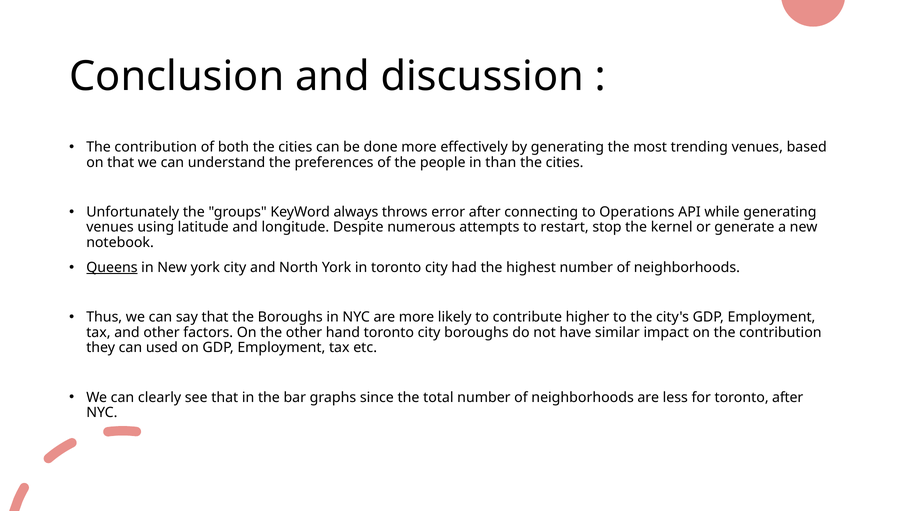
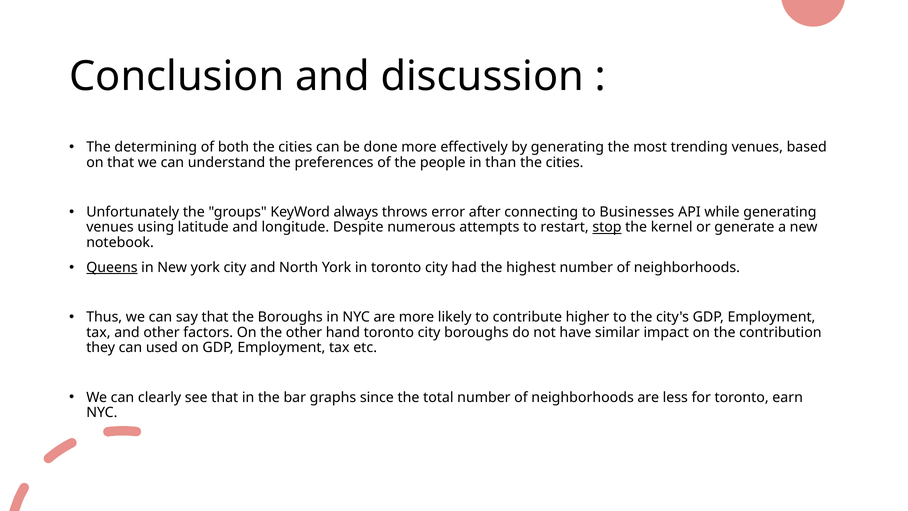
contribution at (156, 147): contribution -> determining
Operations: Operations -> Businesses
stop underline: none -> present
toronto after: after -> earn
